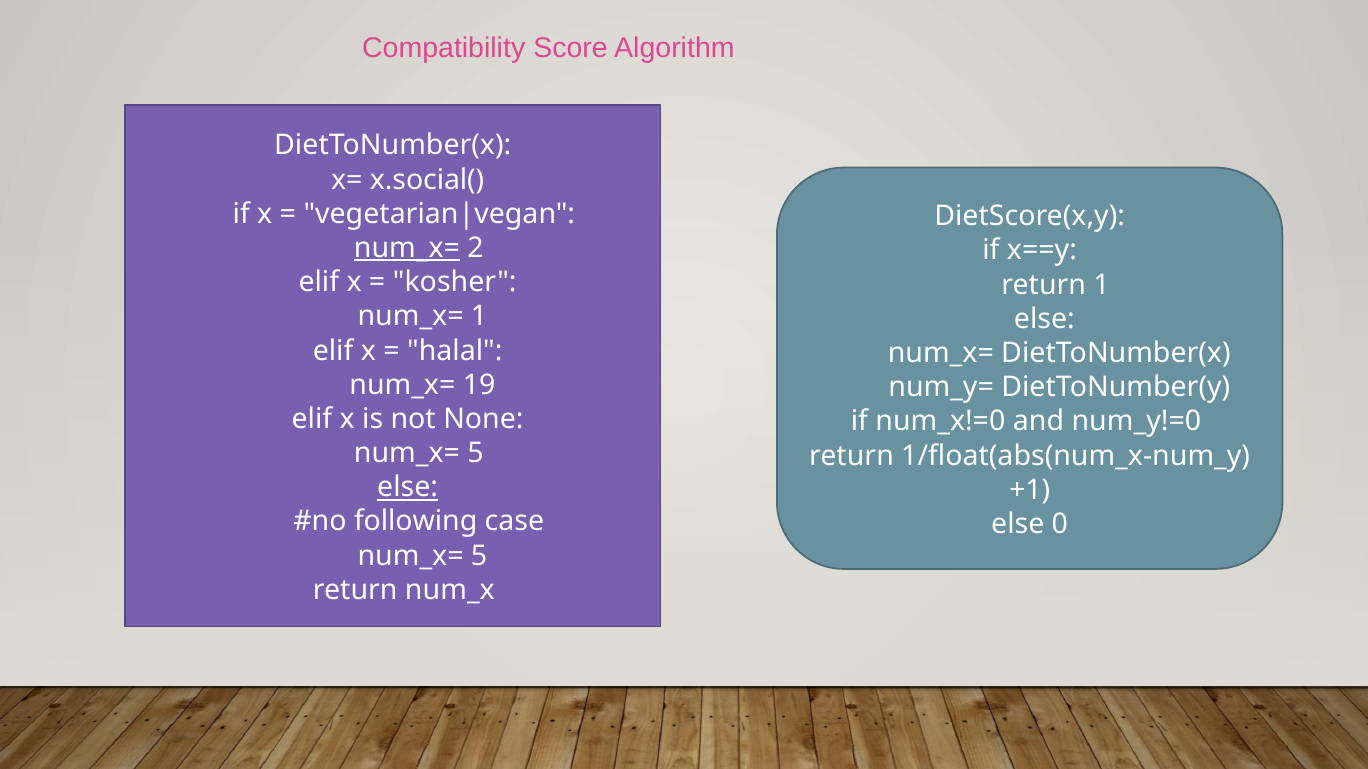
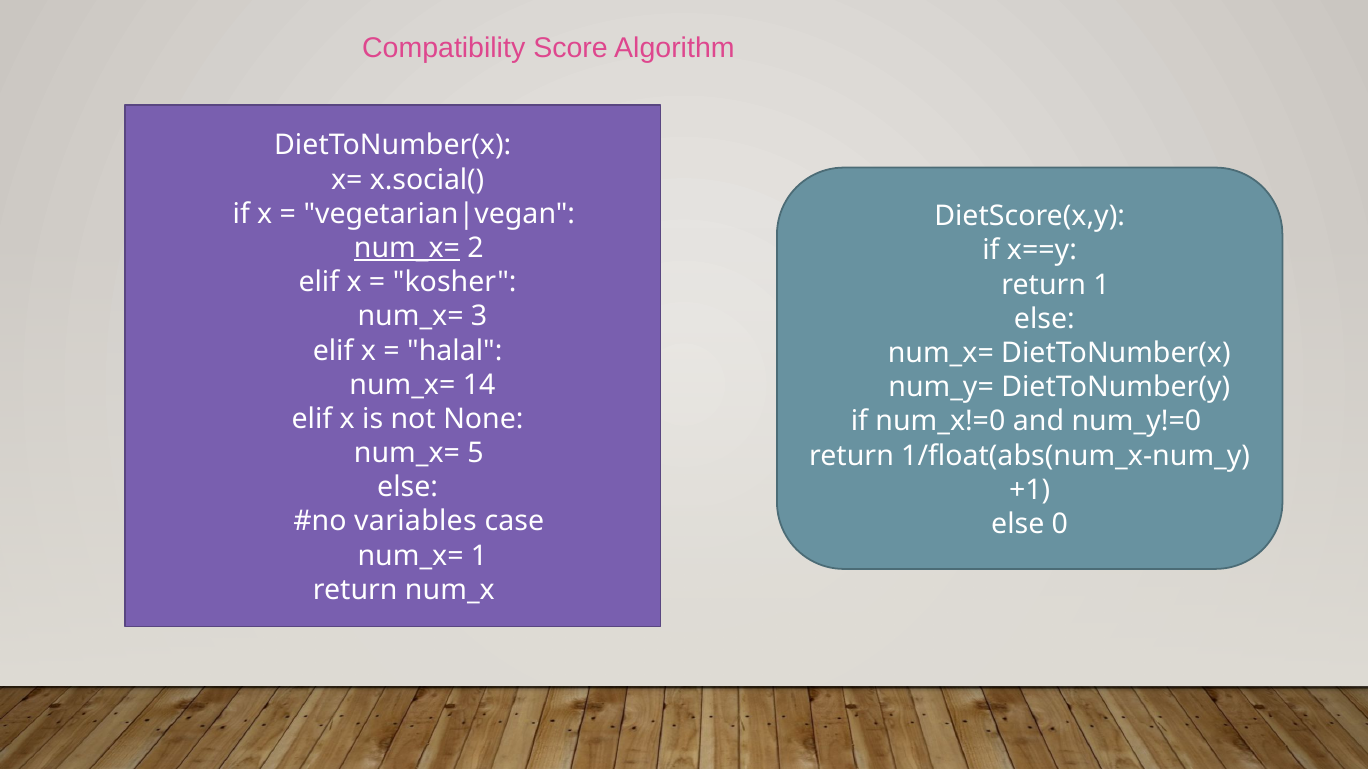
num_x= 1: 1 -> 3
19: 19 -> 14
else at (408, 488) underline: present -> none
following: following -> variables
5 at (479, 556): 5 -> 1
